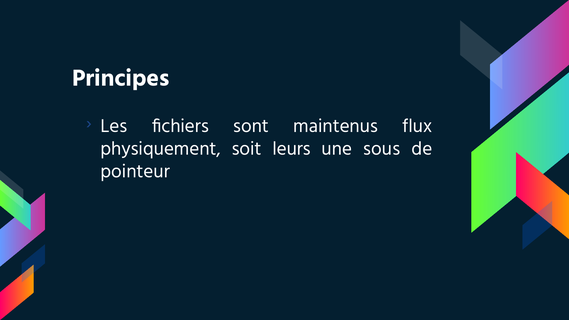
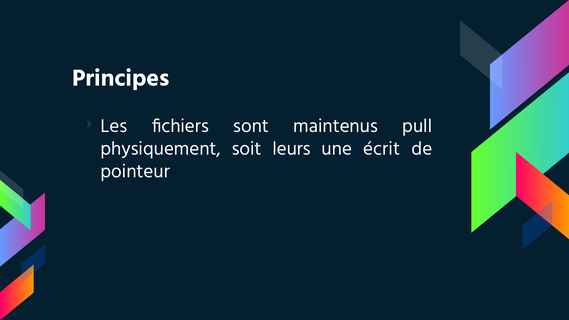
flux: flux -> pull
sous: sous -> écrit
